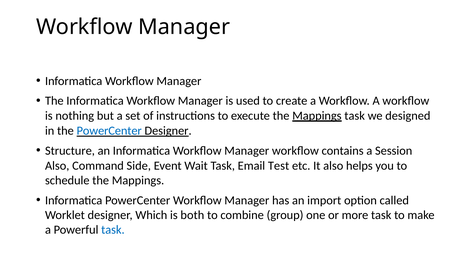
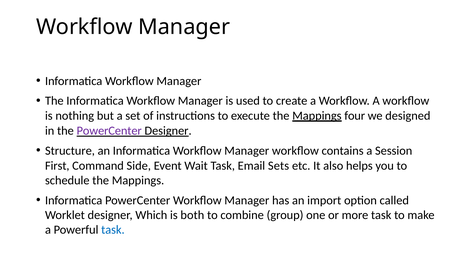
Mappings task: task -> four
PowerCenter at (109, 131) colour: blue -> purple
Also at (57, 165): Also -> First
Test: Test -> Sets
